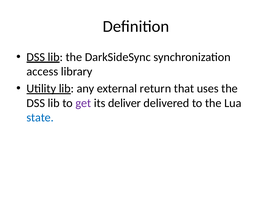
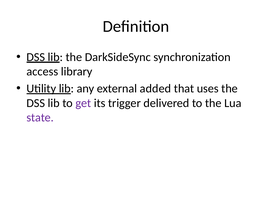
return: return -> added
deliver: deliver -> trigger
state colour: blue -> purple
